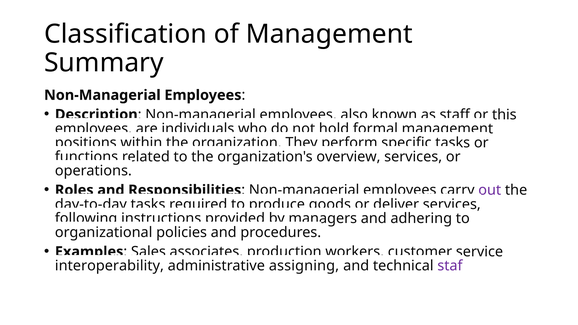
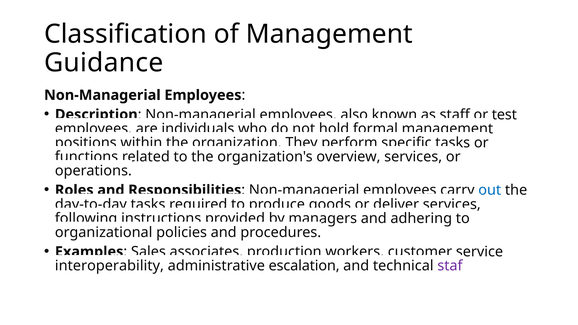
Summary: Summary -> Guidance
this: this -> test
out colour: purple -> blue
assigning: assigning -> escalation
